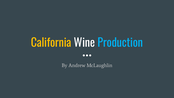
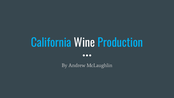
California colour: yellow -> light blue
